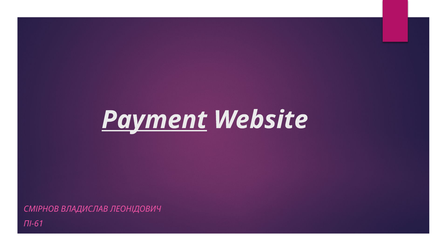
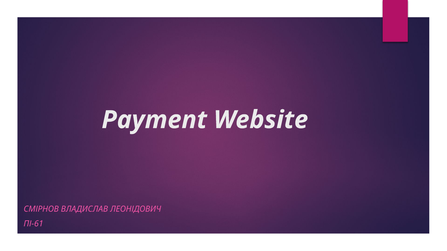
Payment underline: present -> none
